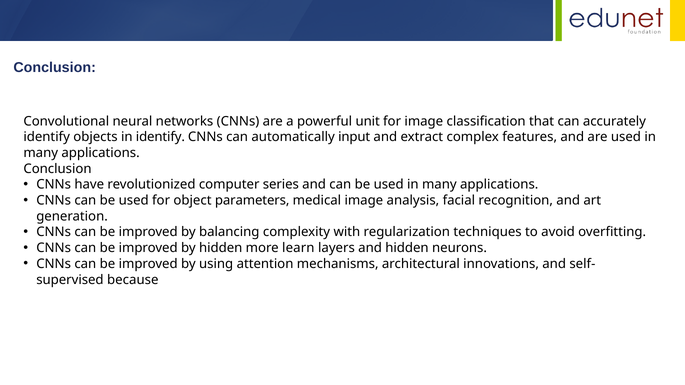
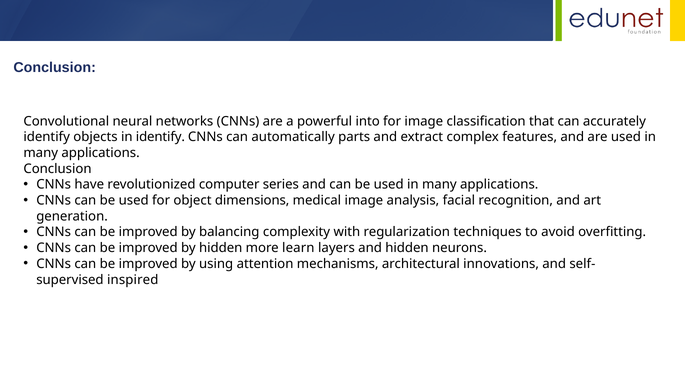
unit: unit -> into
input: input -> parts
parameters: parameters -> dimensions
because: because -> inspired
